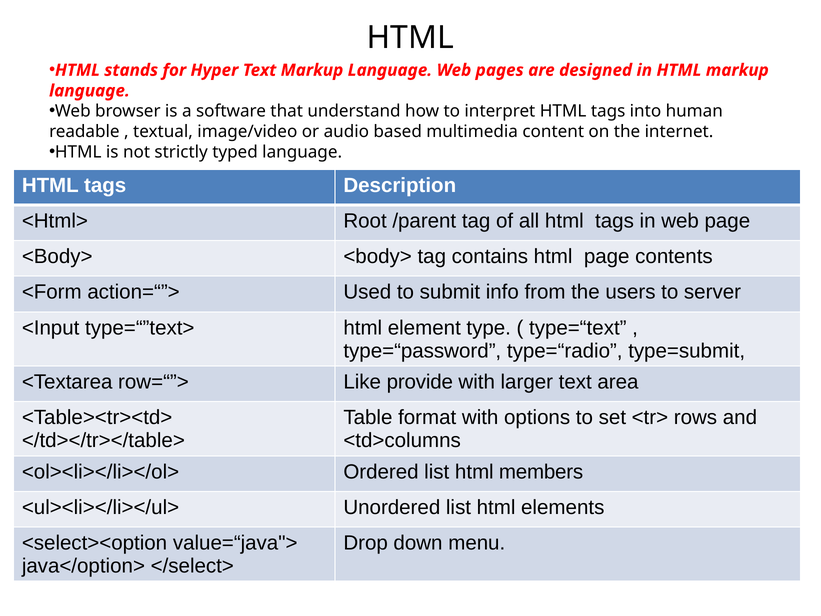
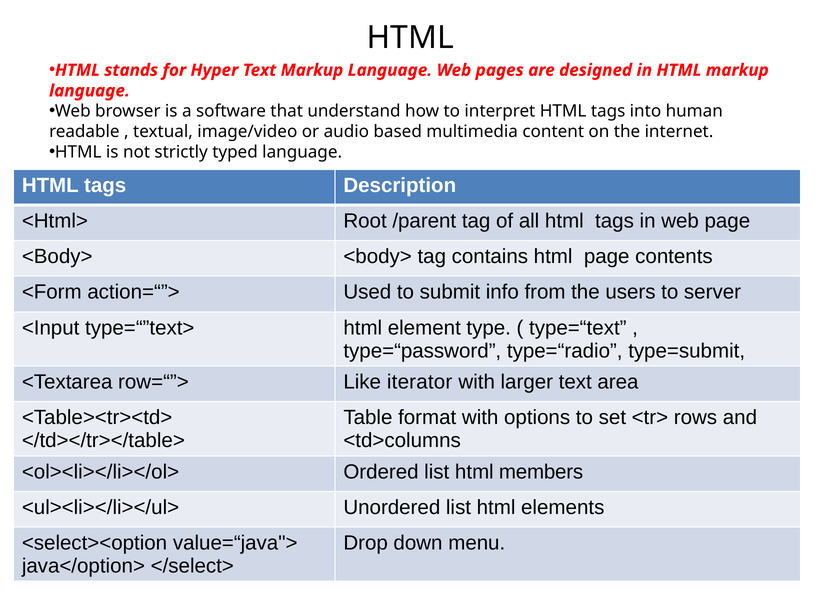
provide: provide -> iterator
